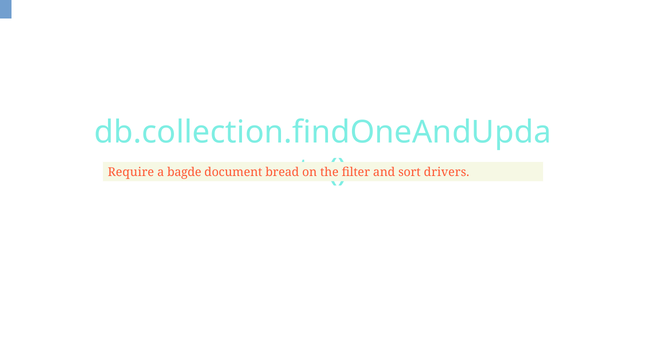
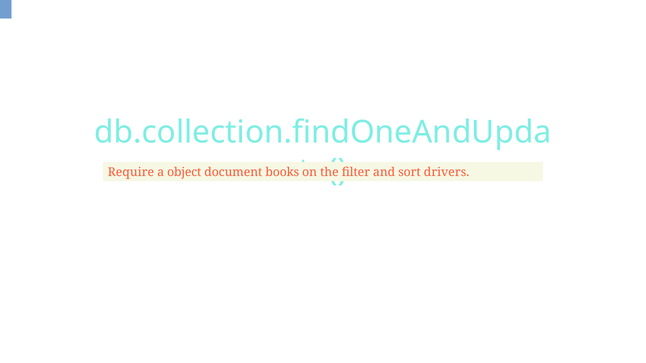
bagde: bagde -> object
bread: bread -> books
